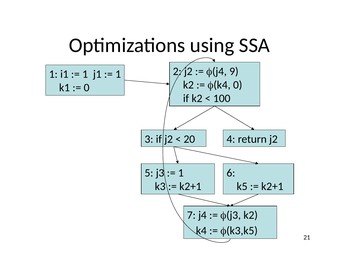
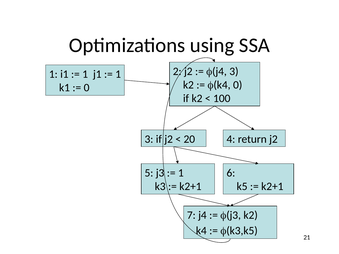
(j4 9: 9 -> 3
